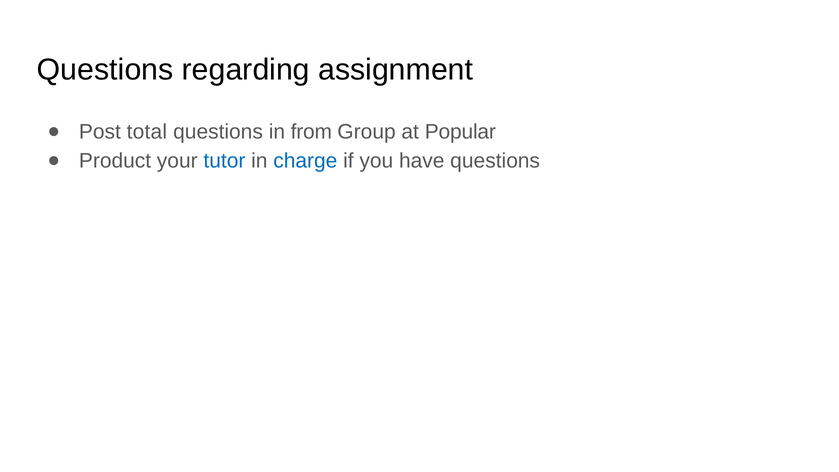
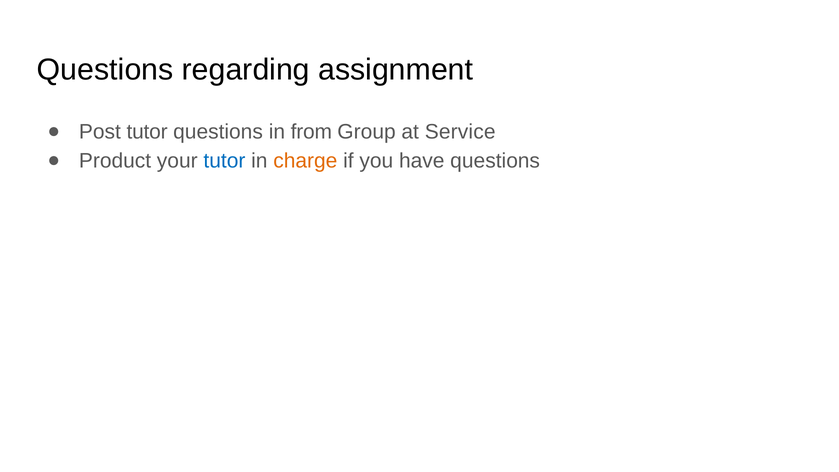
Post total: total -> tutor
Popular: Popular -> Service
charge colour: blue -> orange
